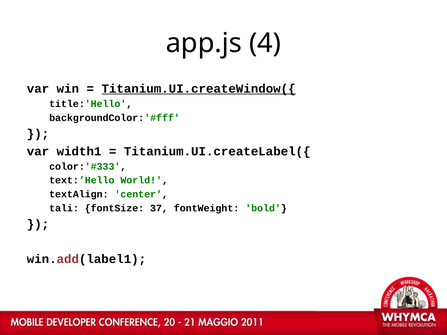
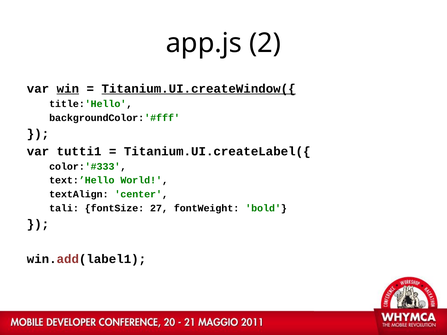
4: 4 -> 2
win underline: none -> present
width1: width1 -> tutti1
37: 37 -> 27
